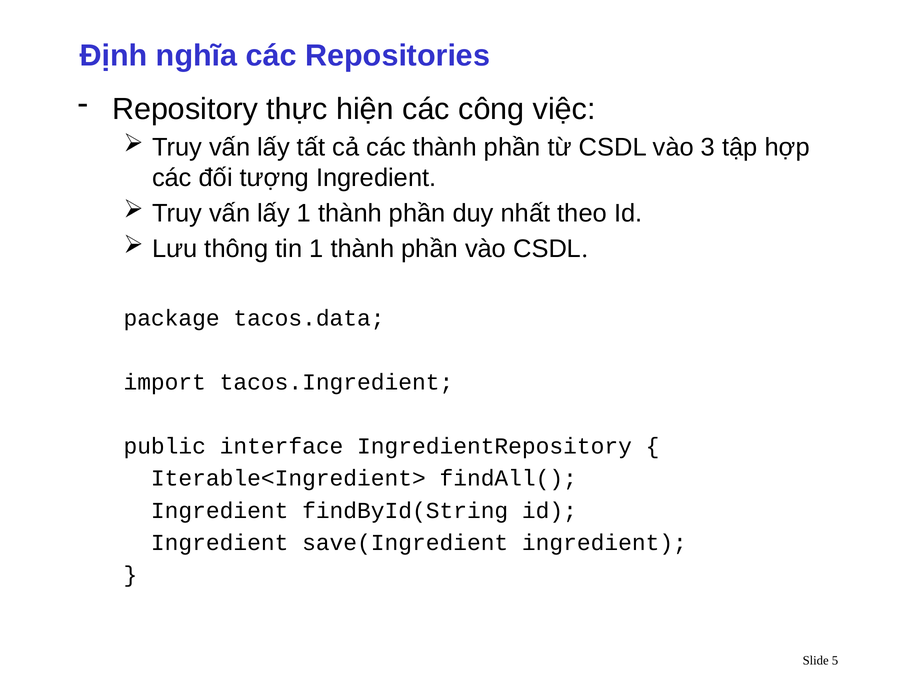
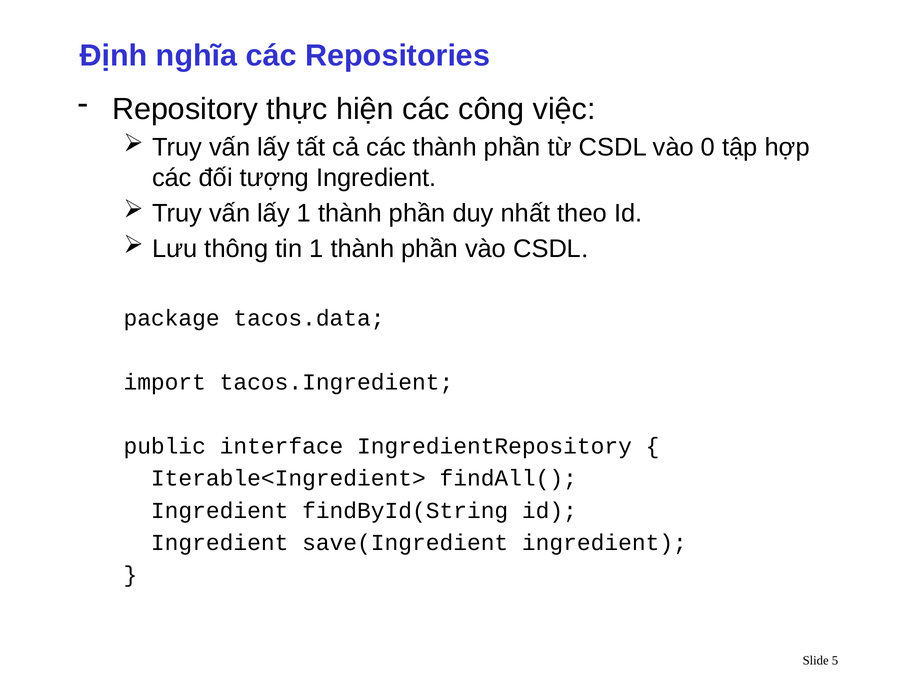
3: 3 -> 0
